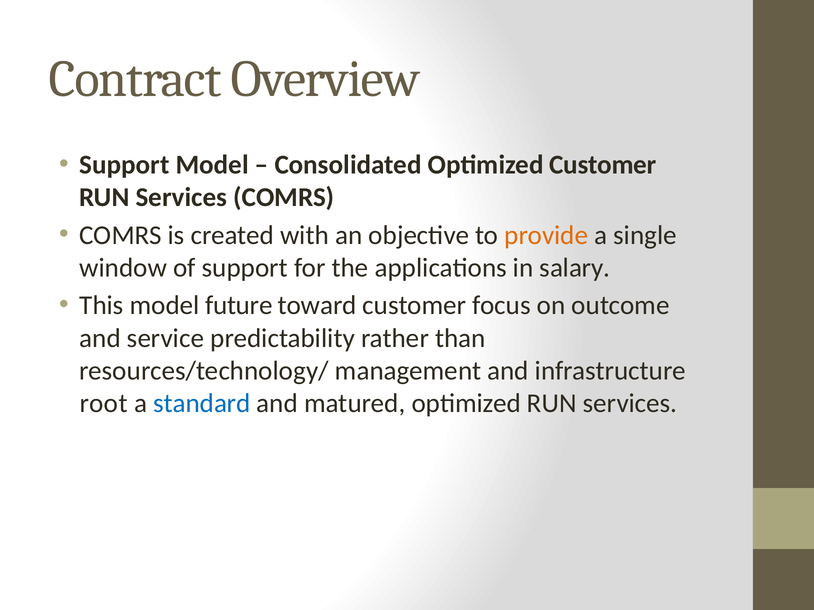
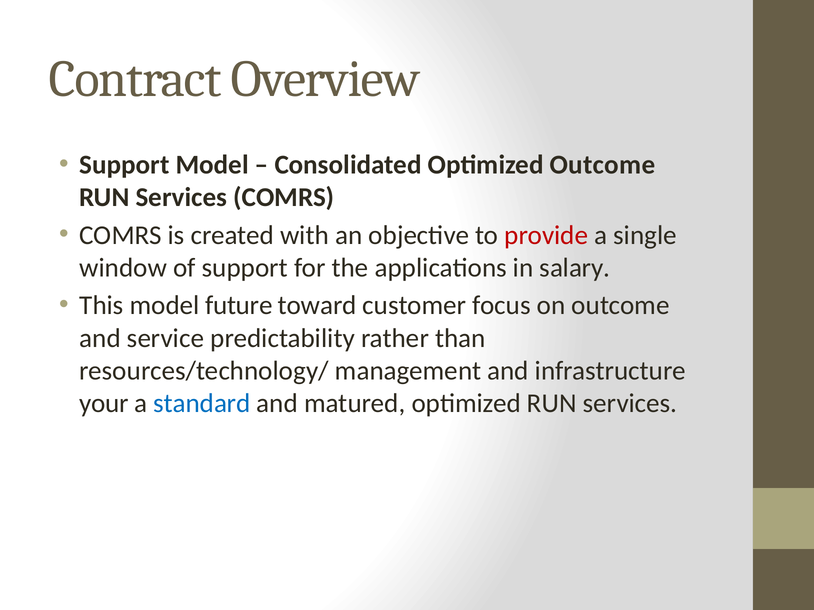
Optimized Customer: Customer -> Outcome
provide colour: orange -> red
root: root -> your
